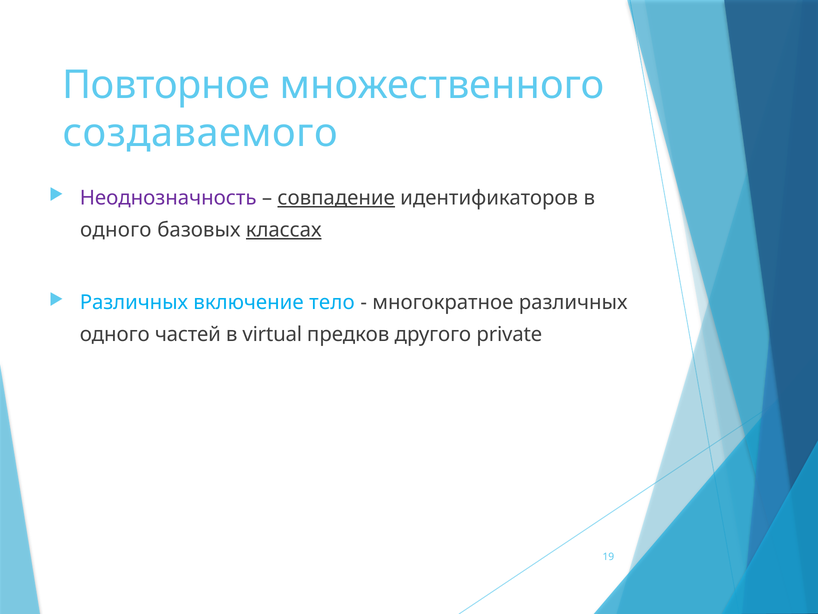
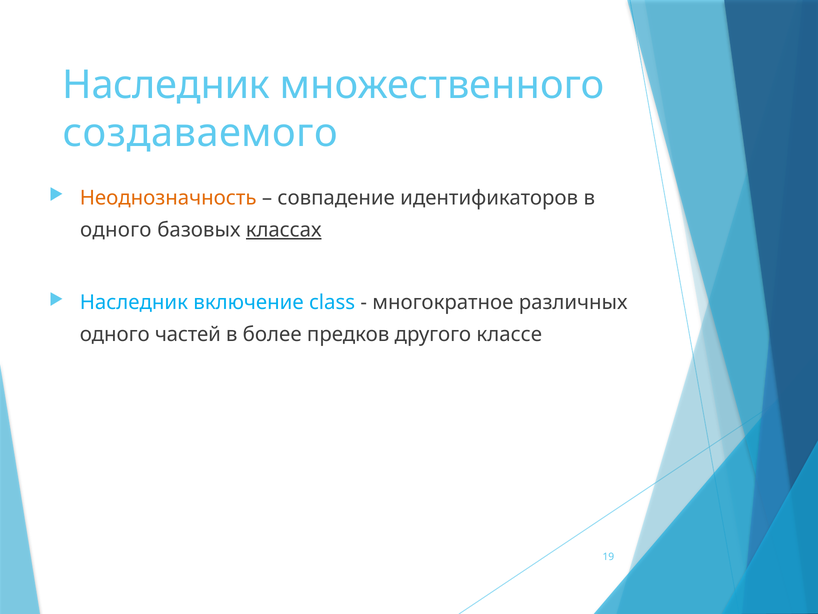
Повторное at (166, 85): Повторное -> Наследник
Неоднозначность colour: purple -> orange
совпадение underline: present -> none
Различных at (134, 302): Различных -> Наследник
тело: тело -> class
virtual: virtual -> более
private: private -> классе
